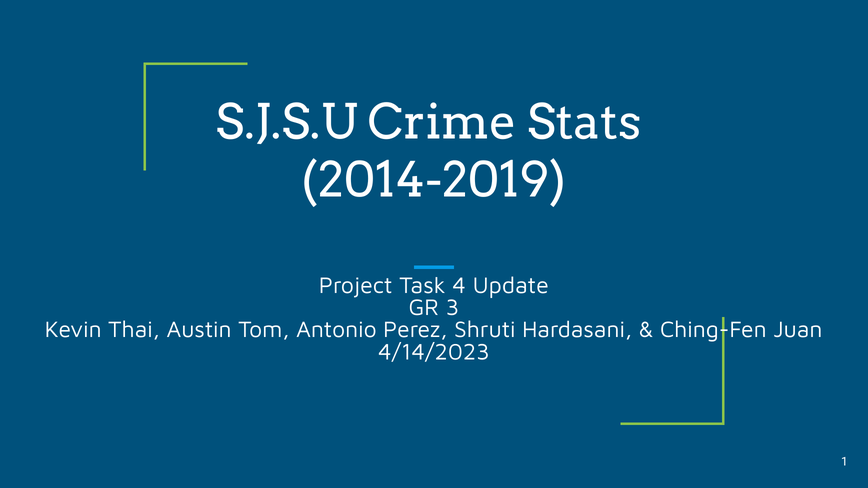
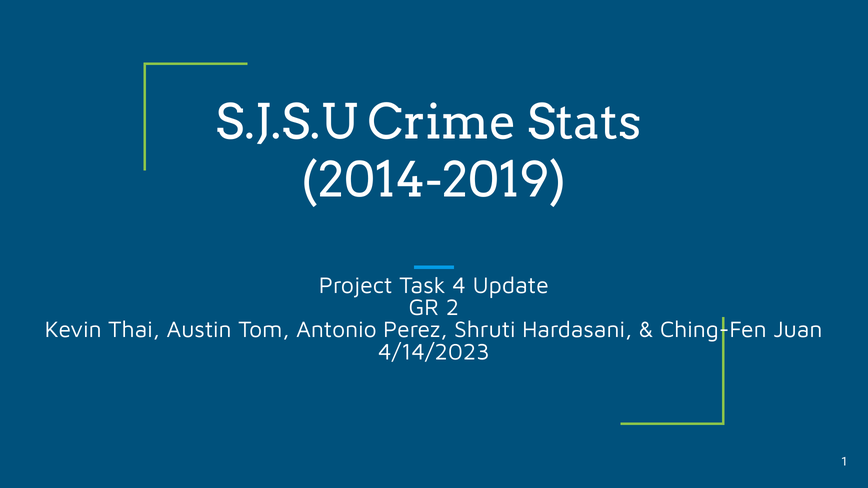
3: 3 -> 2
